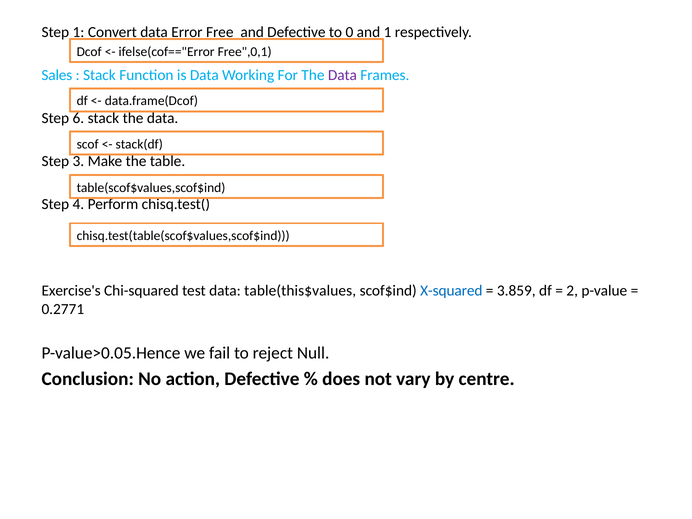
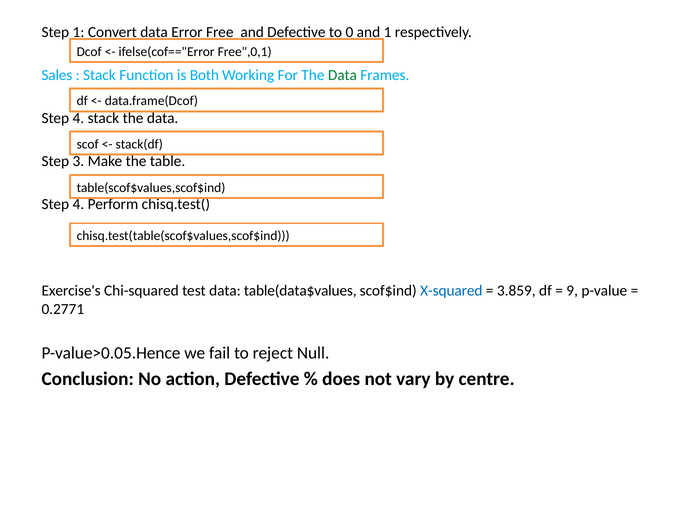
is Data: Data -> Both
Data at (342, 75) colour: purple -> green
6 at (78, 118): 6 -> 4
table(this$values: table(this$values -> table(data$values
2: 2 -> 9
